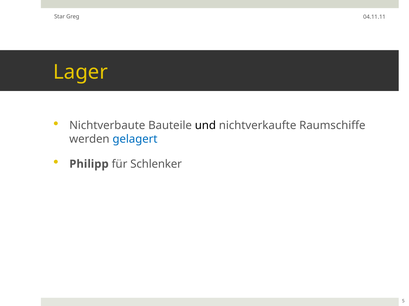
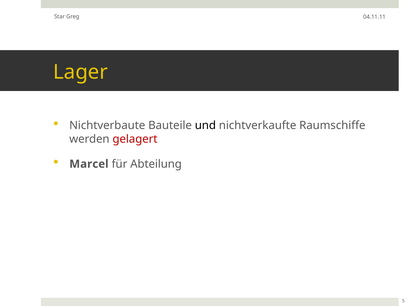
gelagert colour: blue -> red
Philipp: Philipp -> Marcel
Schlenker: Schlenker -> Abteilung
